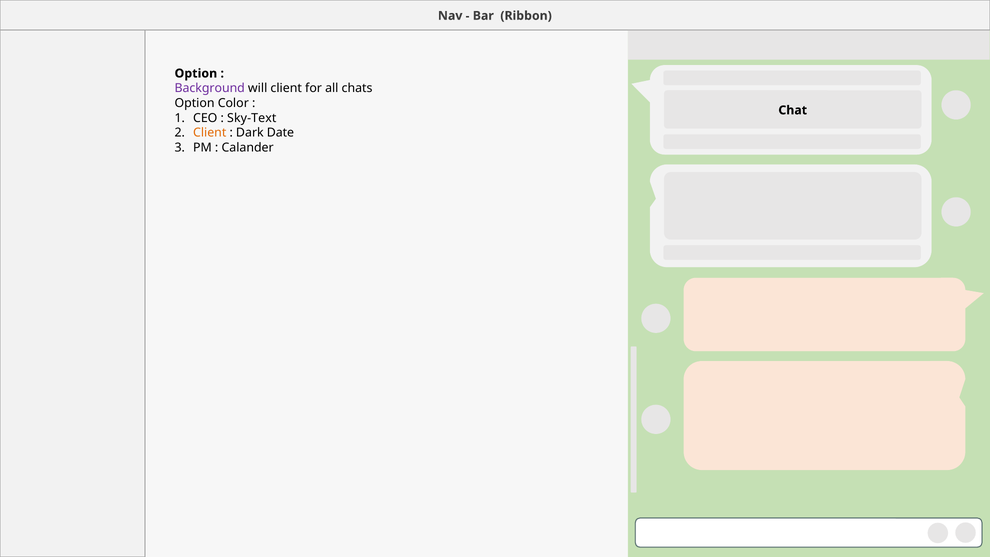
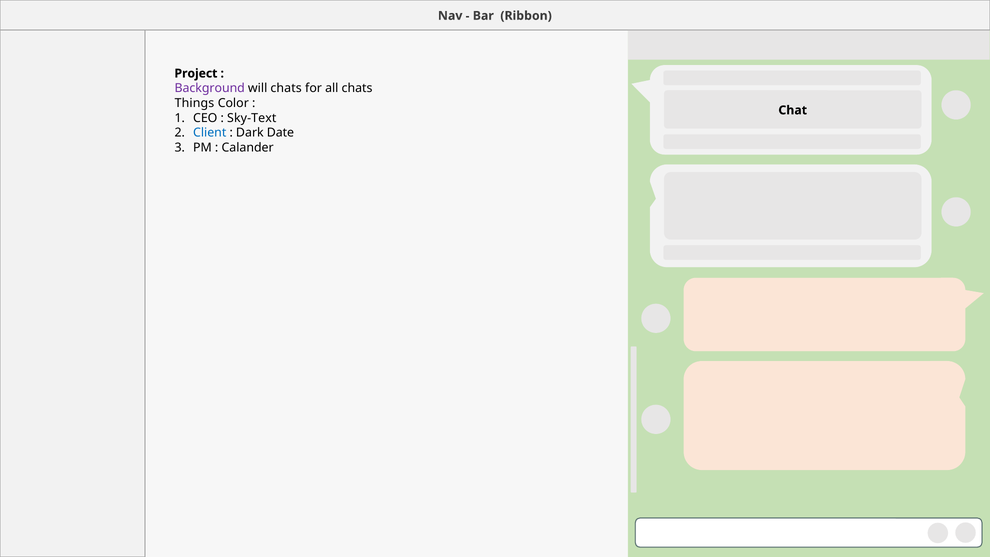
Option at (196, 73): Option -> Project
will client: client -> chats
Option at (195, 103): Option -> Things
Client at (210, 133) colour: orange -> blue
